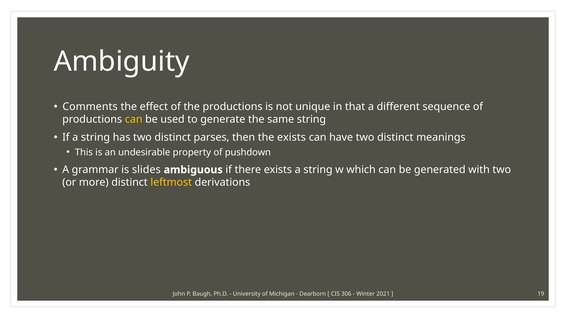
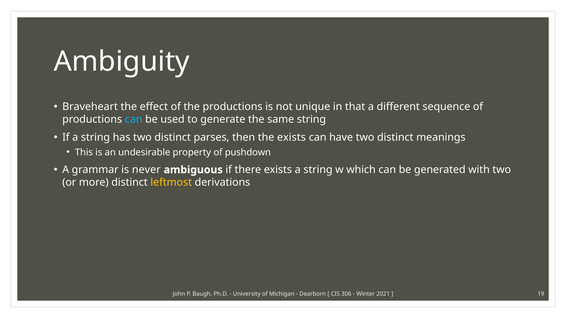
Comments: Comments -> Braveheart
can at (134, 120) colour: yellow -> light blue
slides: slides -> never
